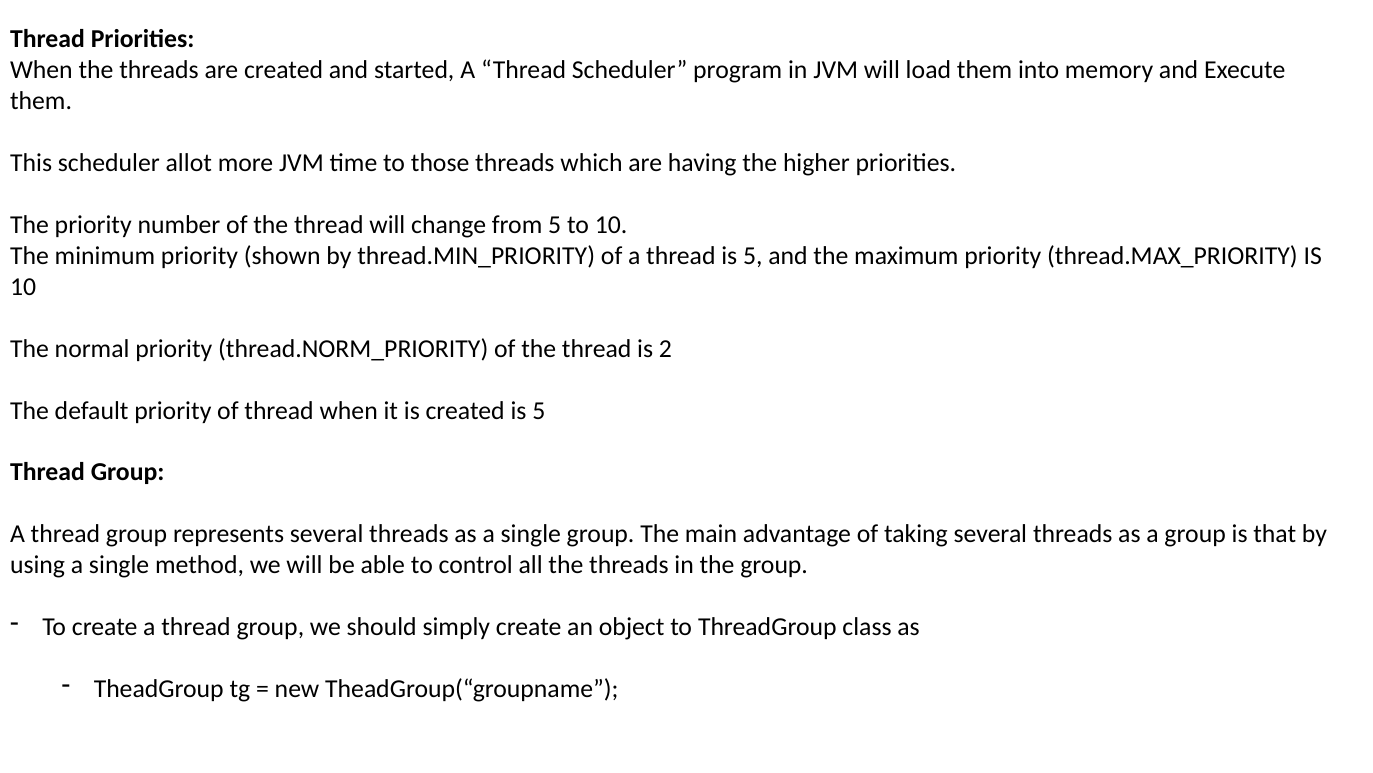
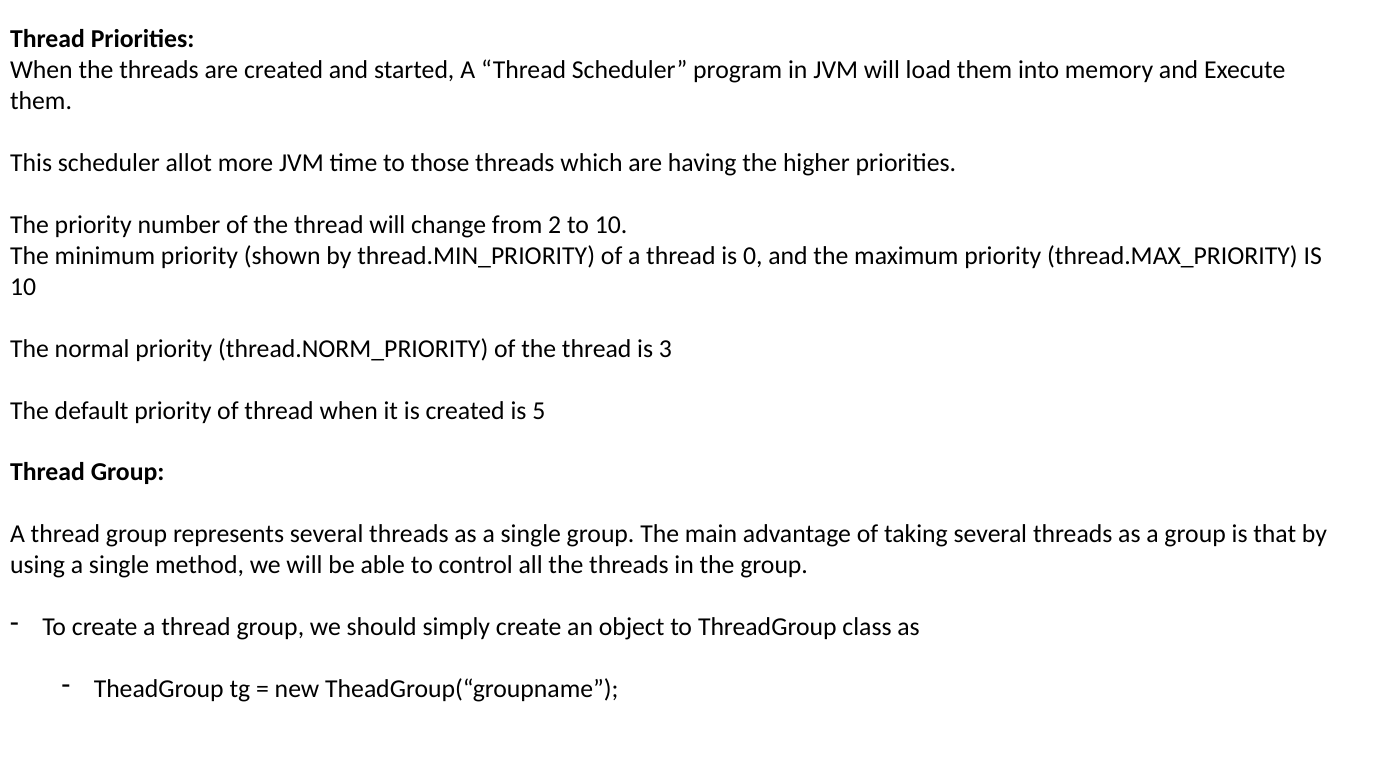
from 5: 5 -> 2
thread is 5: 5 -> 0
2: 2 -> 3
